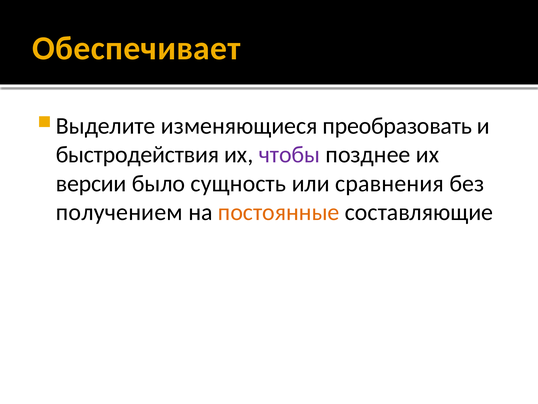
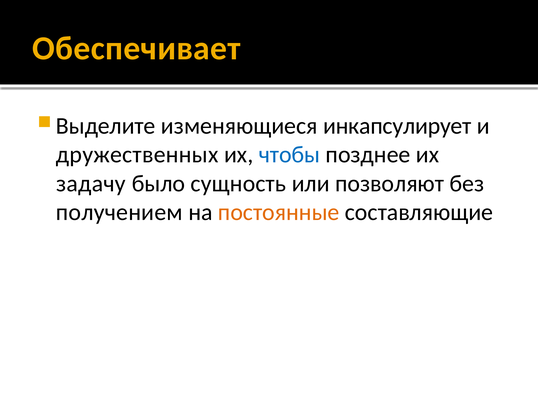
преобразовать: преобразовать -> инкапсулирует
быстродействия: быстродействия -> дружественных
чтобы colour: purple -> blue
версии: версии -> задачу
сравнения: сравнения -> позволяют
